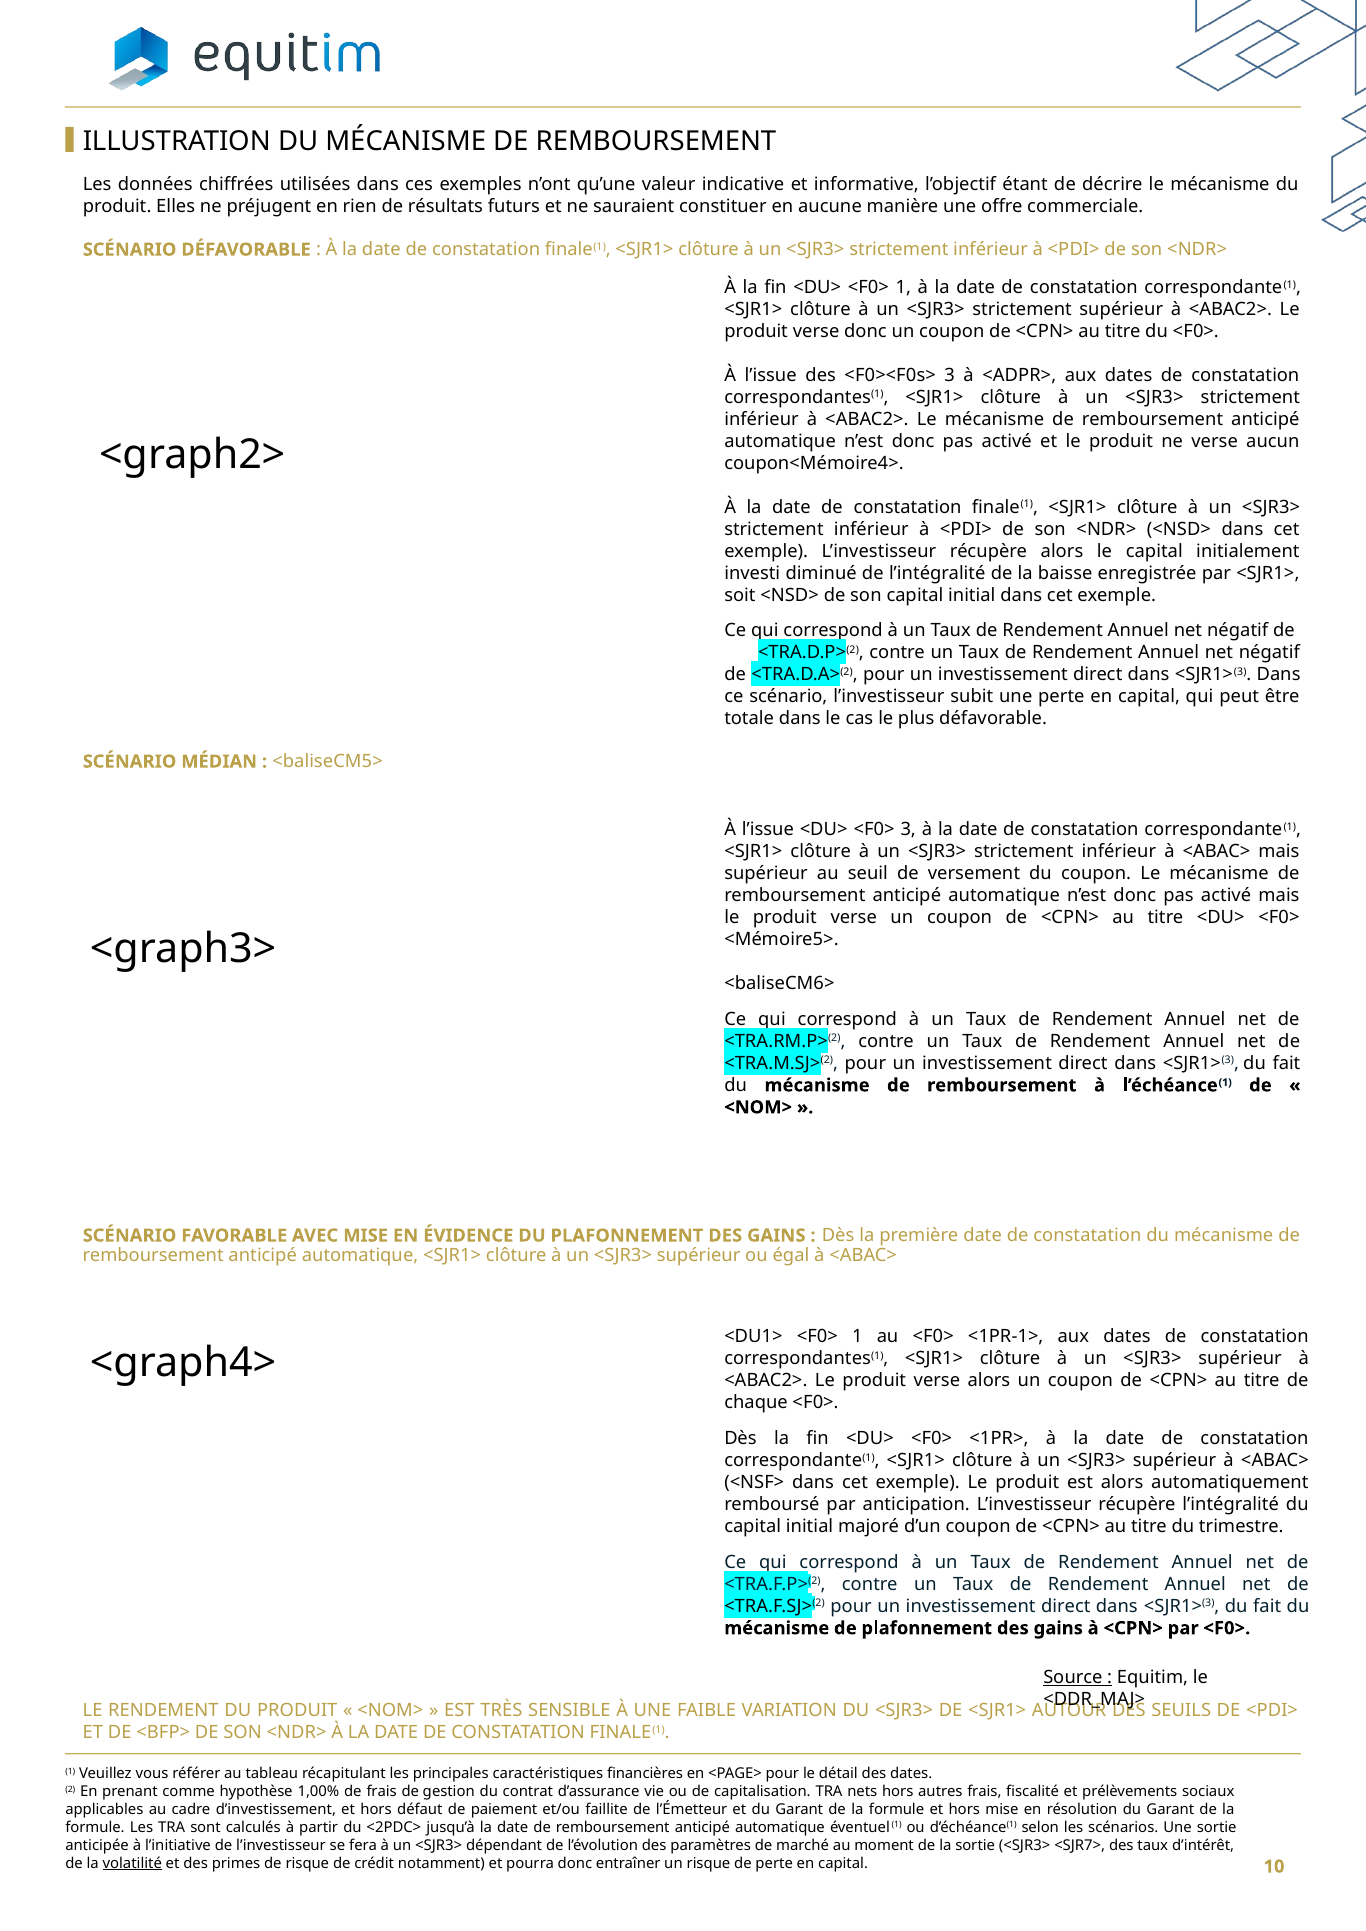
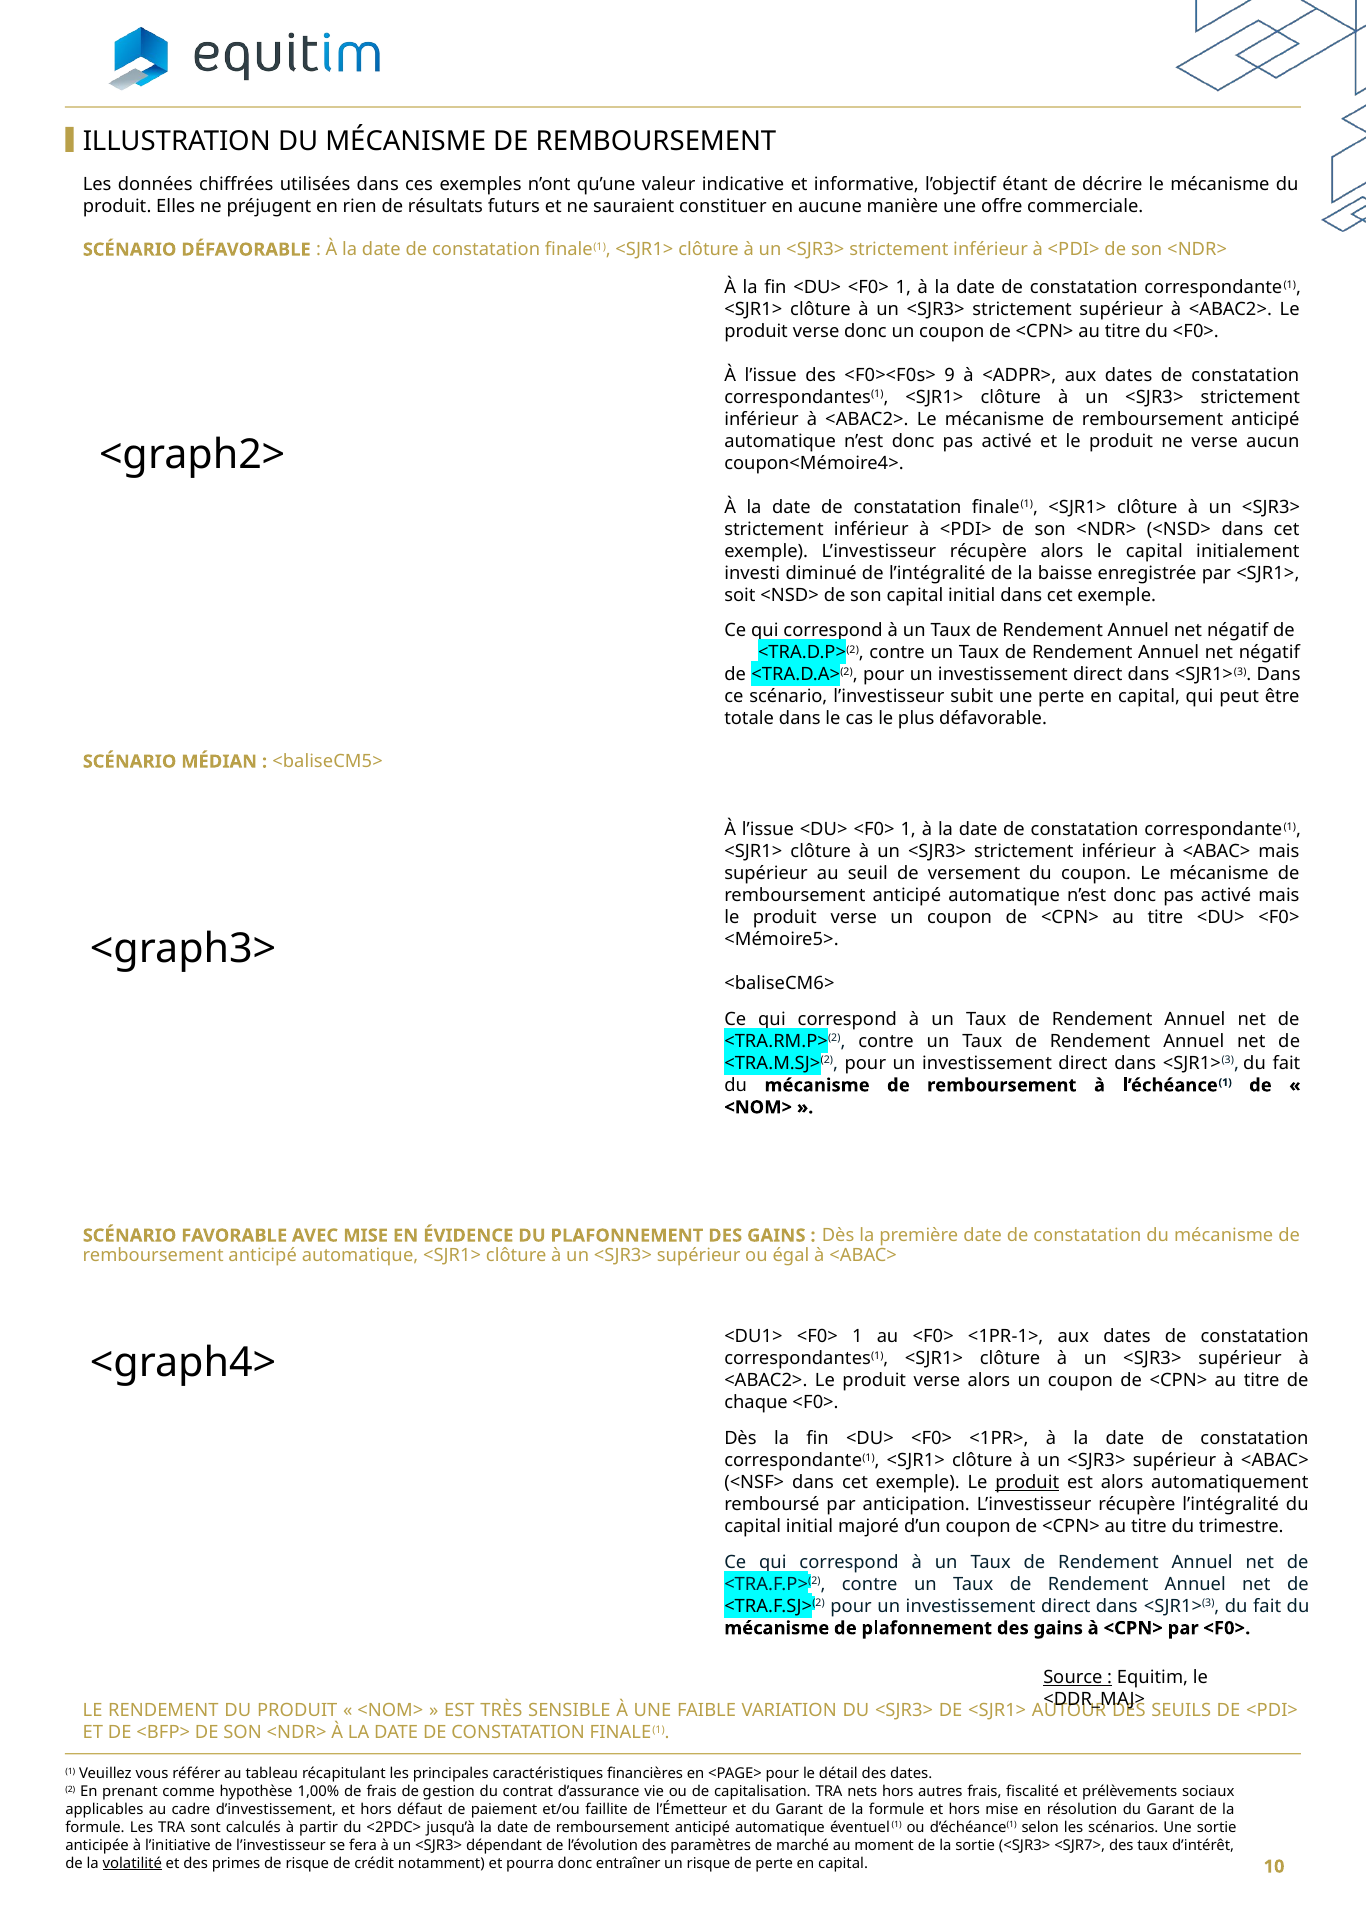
<F0><F0s> 3: 3 -> 9
l’issue <DU> <F0> 3: 3 -> 1
produit at (1027, 1483) underline: none -> present
